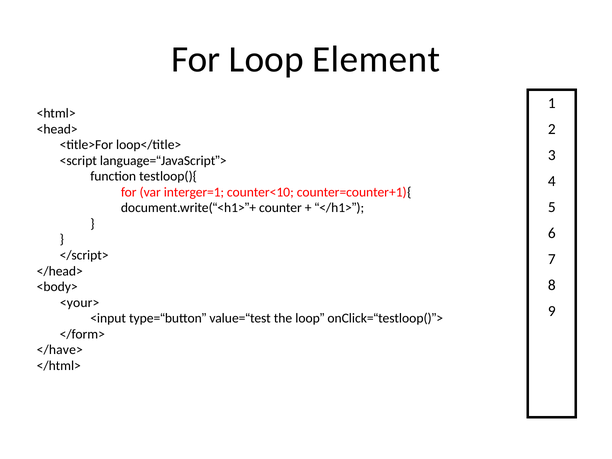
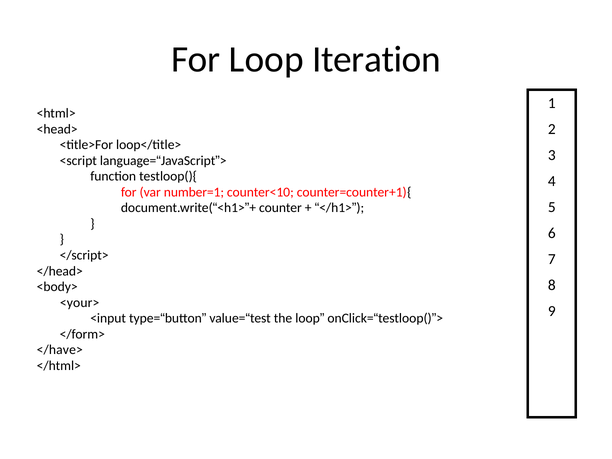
Element: Element -> Iteration
interger=1: interger=1 -> number=1
